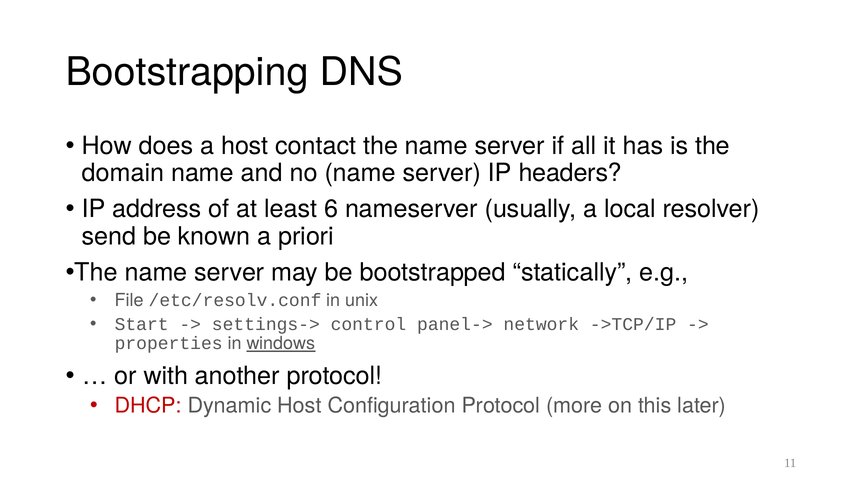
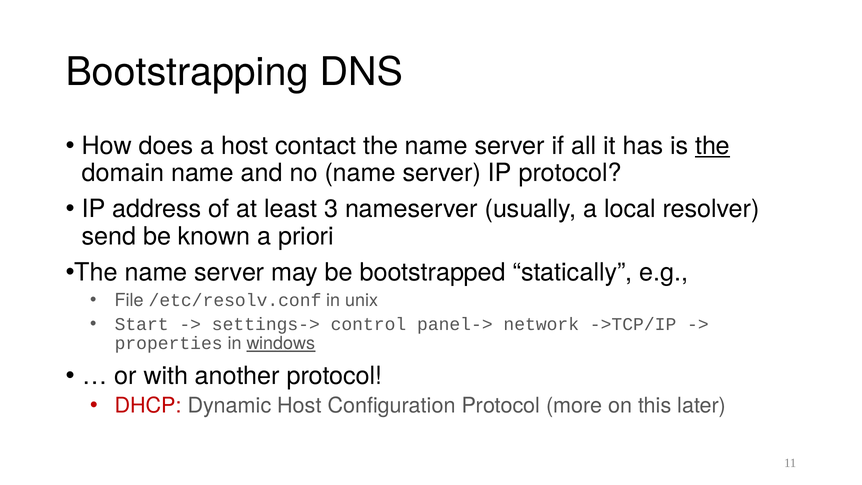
the at (713, 146) underline: none -> present
IP headers: headers -> protocol
6: 6 -> 3
